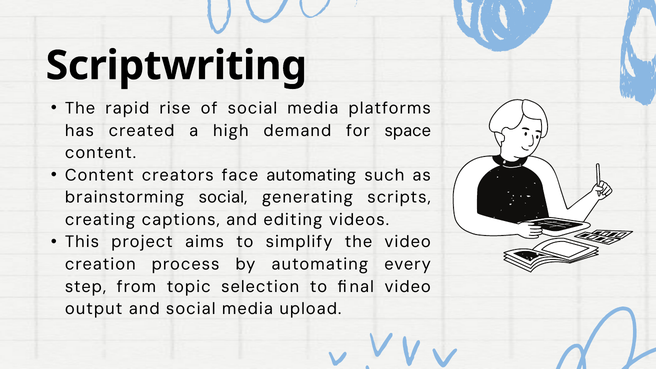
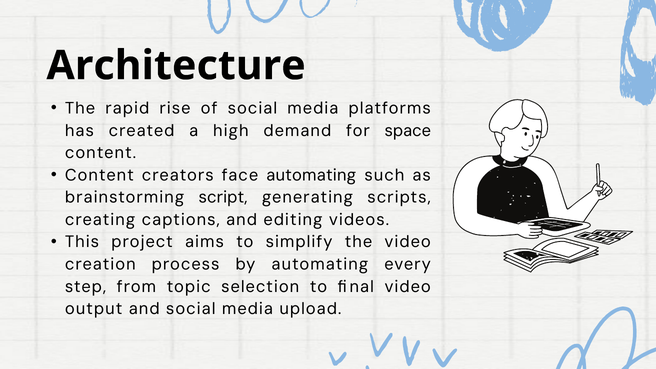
Scriptwriting: Scriptwriting -> Architecture
brainstorming social: social -> script
